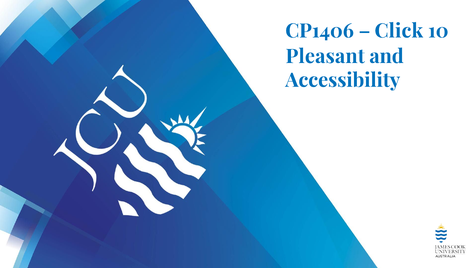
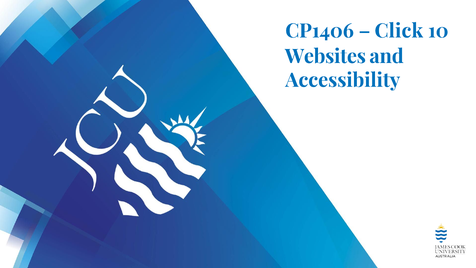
Pleasant: Pleasant -> Websites
